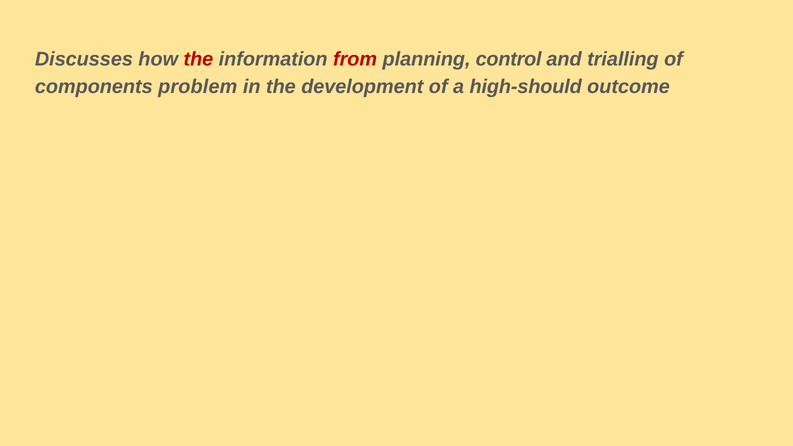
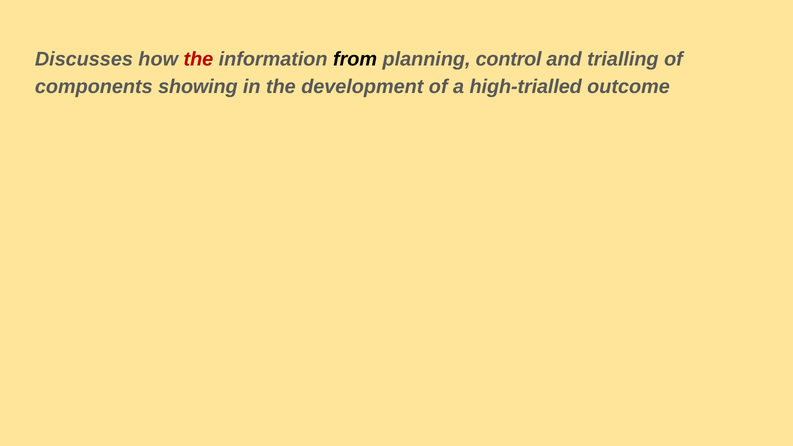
from colour: red -> black
problem: problem -> showing
high-should: high-should -> high-trialled
